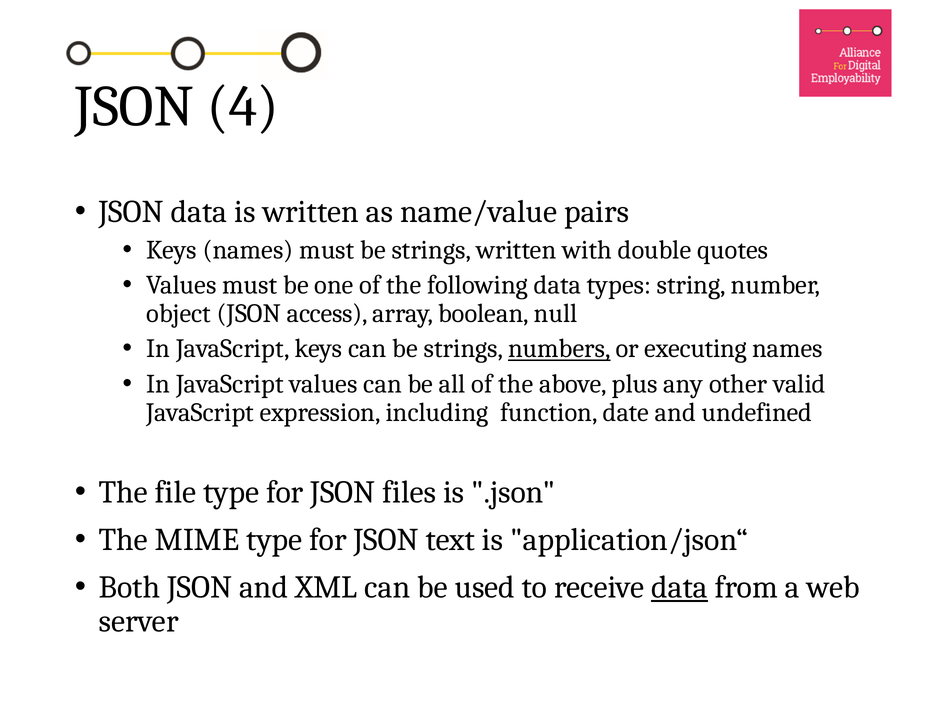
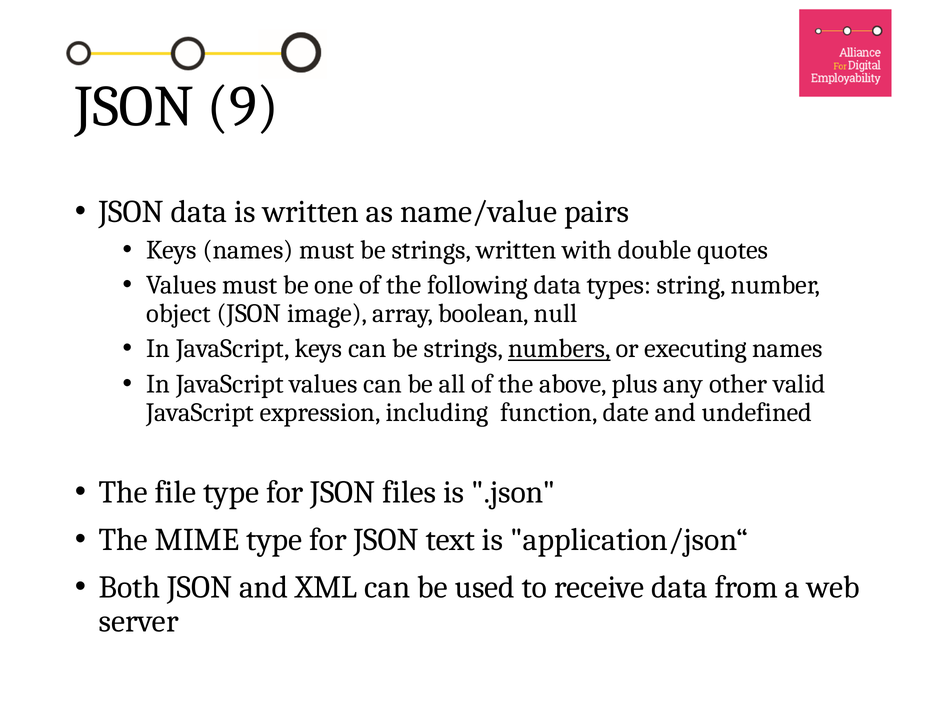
4: 4 -> 9
access: access -> image
data at (679, 587) underline: present -> none
